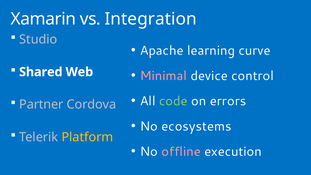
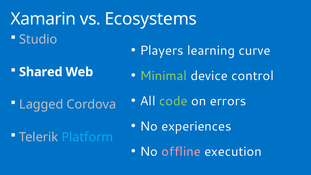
Integration: Integration -> Ecosystems
Apache: Apache -> Players
Minimal colour: pink -> light green
Partner: Partner -> Lagged
ecosystems: ecosystems -> experiences
Platform colour: yellow -> light blue
